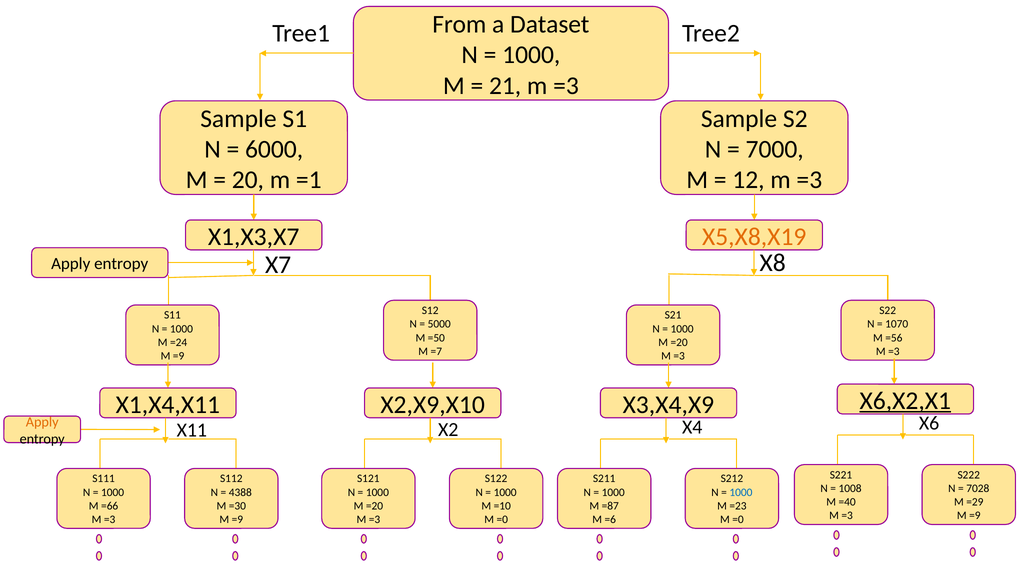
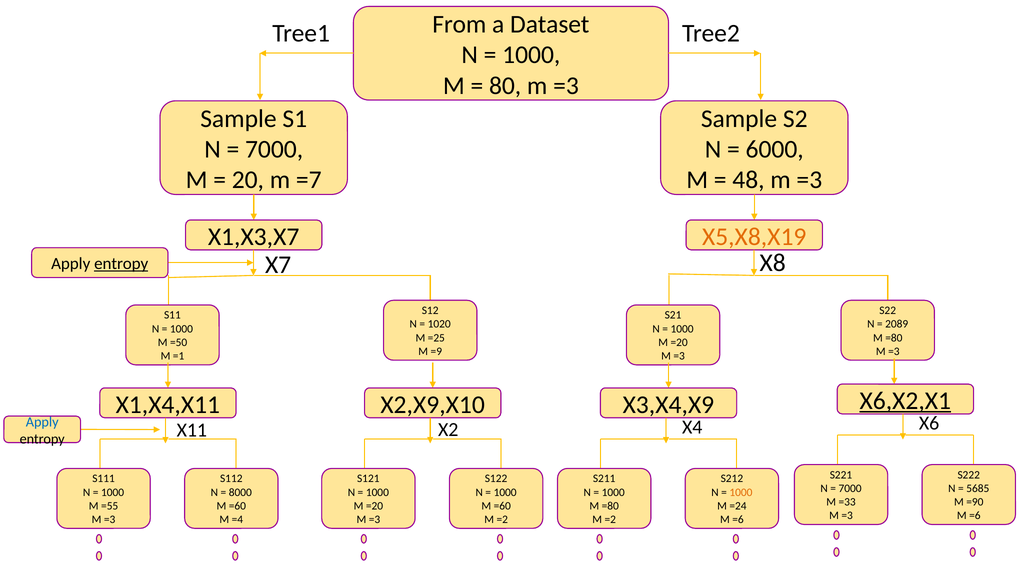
21: 21 -> 80
6000 at (274, 149): 6000 -> 7000
7000: 7000 -> 6000
=1: =1 -> =7
12: 12 -> 48
entropy at (121, 264) underline: none -> present
5000: 5000 -> 1020
1070: 1070 -> 2089
=50: =50 -> =25
=56 at (894, 338): =56 -> =80
=24: =24 -> =50
=7: =7 -> =9
=9 at (179, 356): =9 -> =1
Apply at (42, 422) colour: orange -> blue
1008 at (850, 488): 1008 -> 7000
7028: 7028 -> 5685
4388: 4388 -> 8000
1000 at (741, 492) colour: blue -> orange
=40: =40 -> =33
=29: =29 -> =90
=66: =66 -> =55
=30 at (237, 506): =30 -> =60
=10 at (502, 506): =10 -> =60
=87 at (610, 506): =87 -> =80
=23: =23 -> =24
=9 at (975, 516): =9 -> =6
=9 at (237, 519): =9 -> =4
=0 at (502, 519): =0 -> =2
=6 at (610, 519): =6 -> =2
=0 at (738, 519): =0 -> =6
